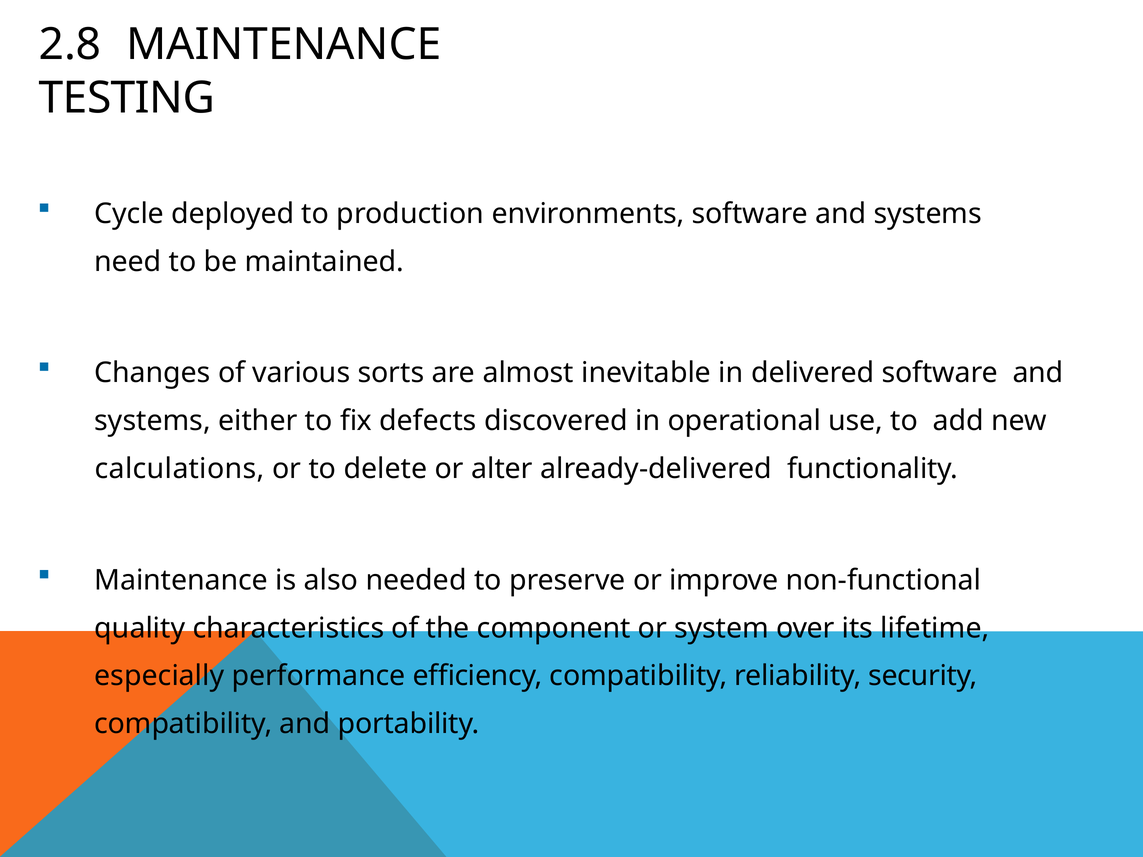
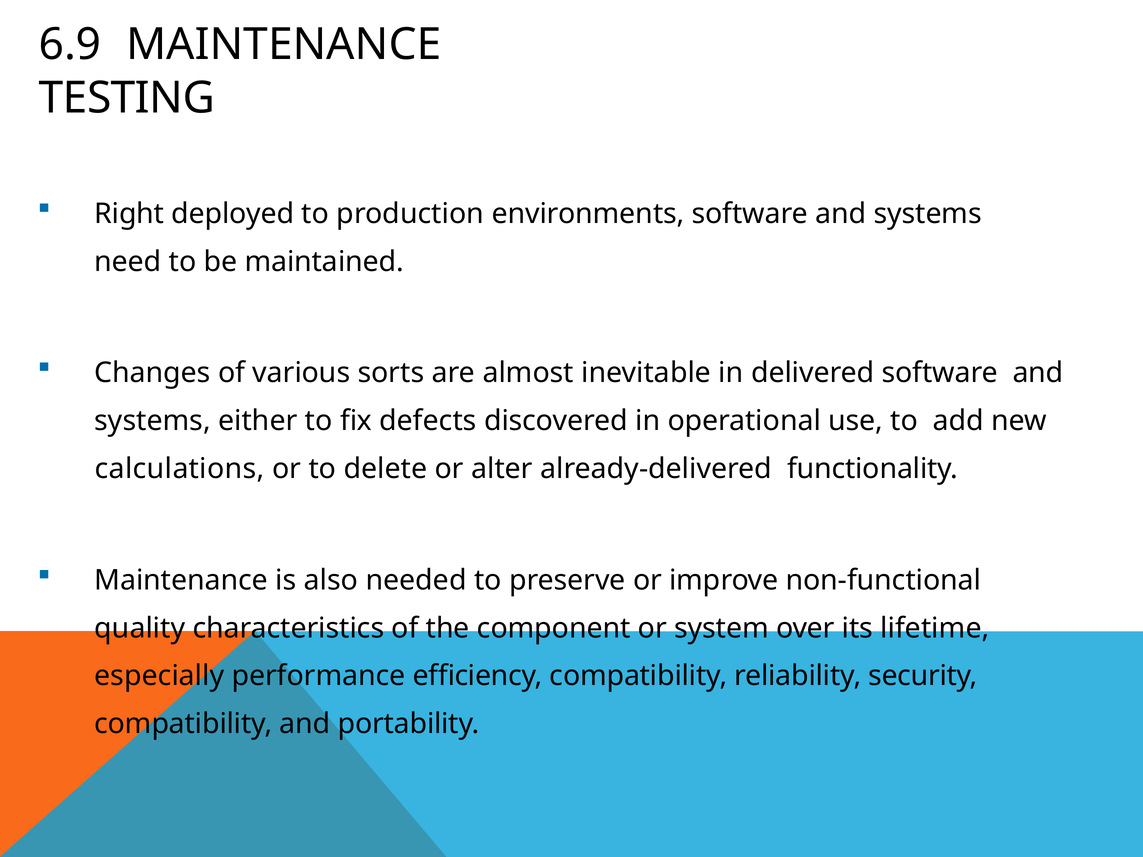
2.8: 2.8 -> 6.9
Cycle: Cycle -> Right
